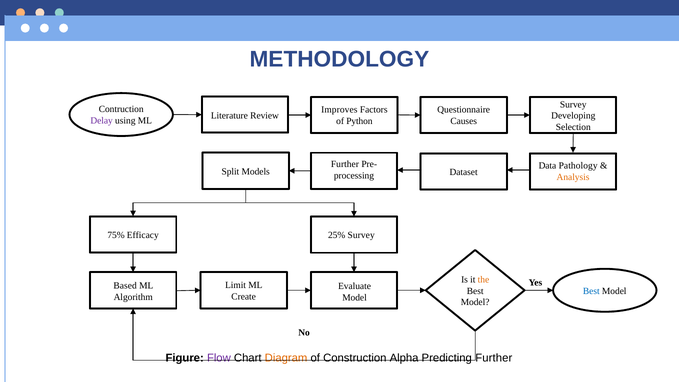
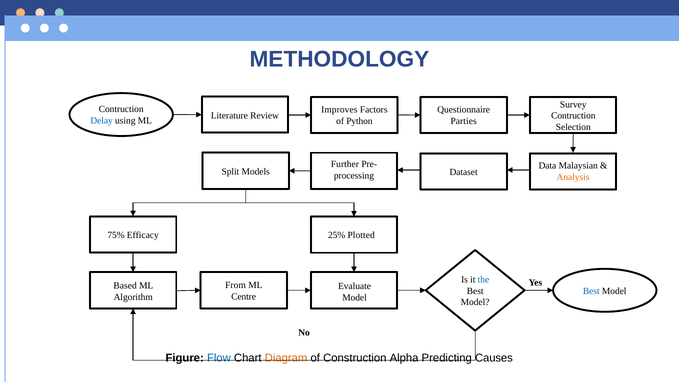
Developing at (573, 116): Developing -> Contruction
Delay colour: purple -> blue
Causes: Causes -> Parties
Pathology: Pathology -> Malaysian
25% Survey: Survey -> Plotted
the colour: orange -> blue
Limit: Limit -> From
Create: Create -> Centre
Flow colour: purple -> blue
Predicting Further: Further -> Causes
